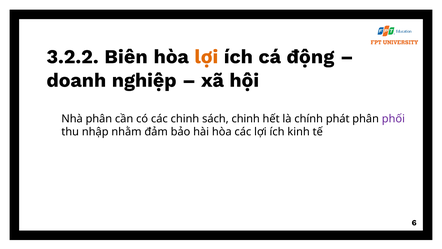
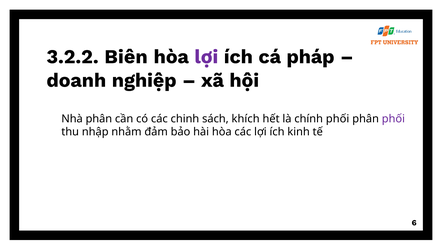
lợi at (206, 57) colour: orange -> purple
động: động -> pháp
sách chinh: chinh -> khích
chính phát: phát -> phối
